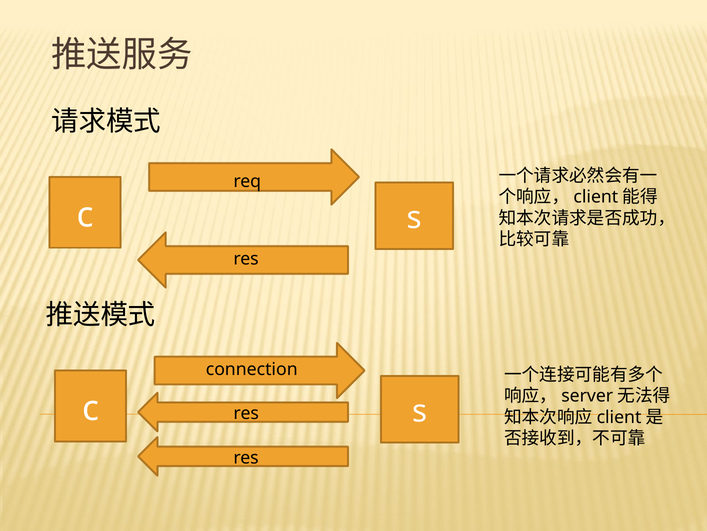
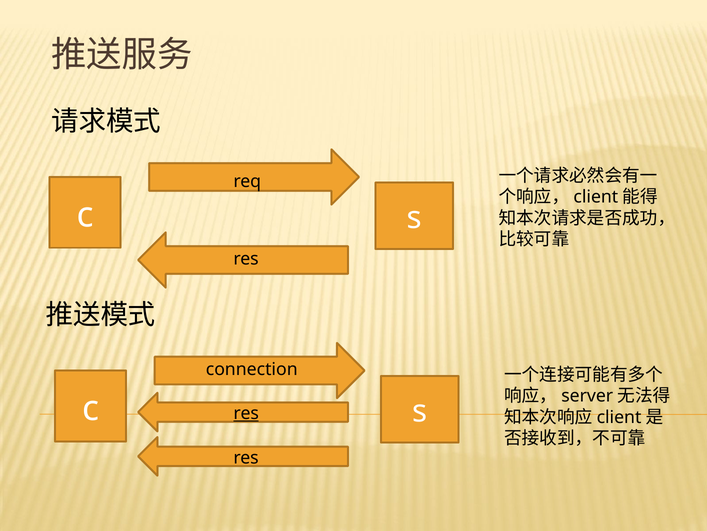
res at (246, 413) underline: none -> present
